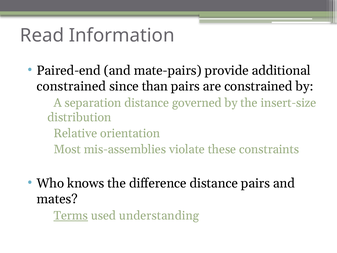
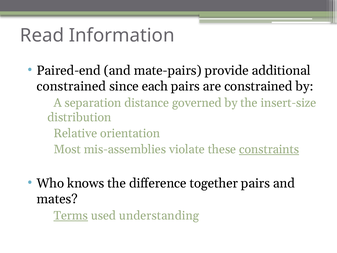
than: than -> each
constraints underline: none -> present
difference distance: distance -> together
